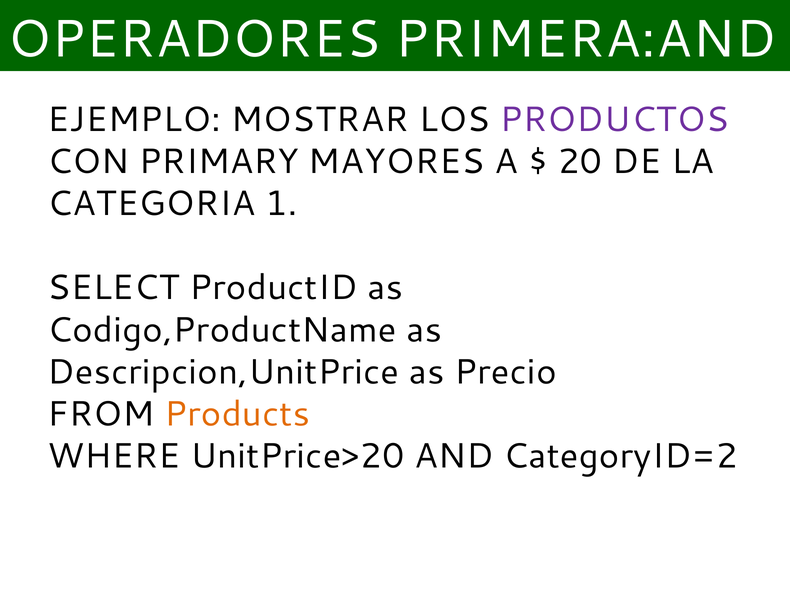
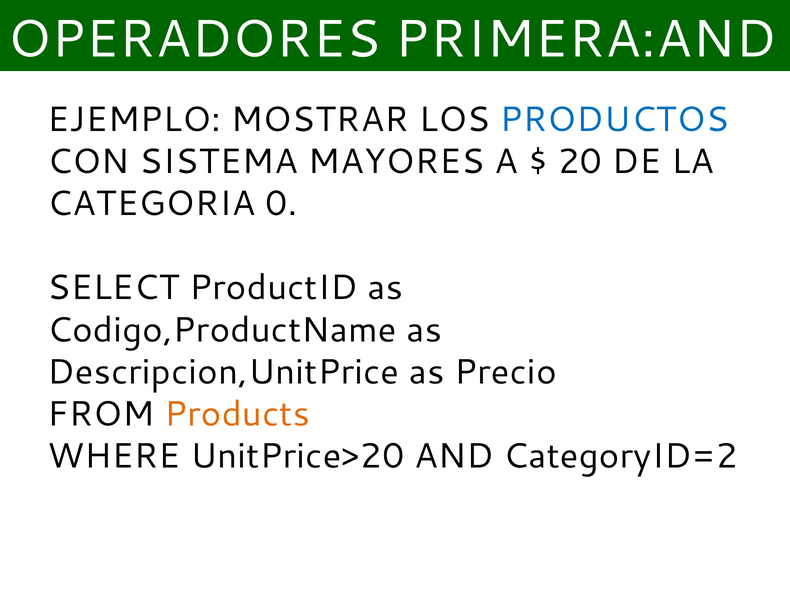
PRODUCTOS colour: purple -> blue
PRIMARY: PRIMARY -> SISTEMA
1: 1 -> 0
